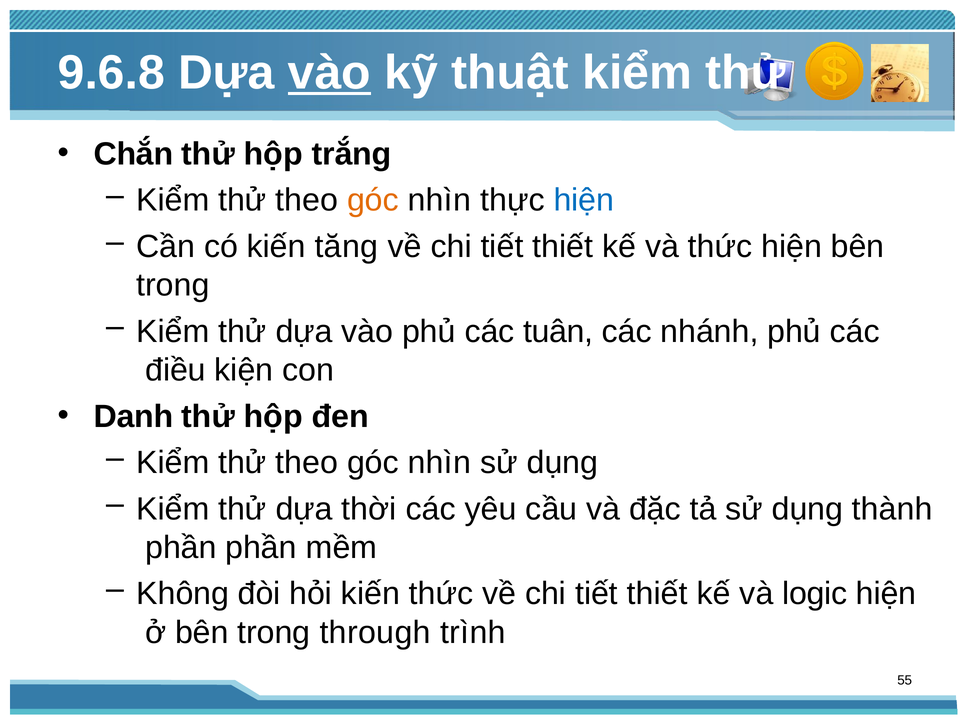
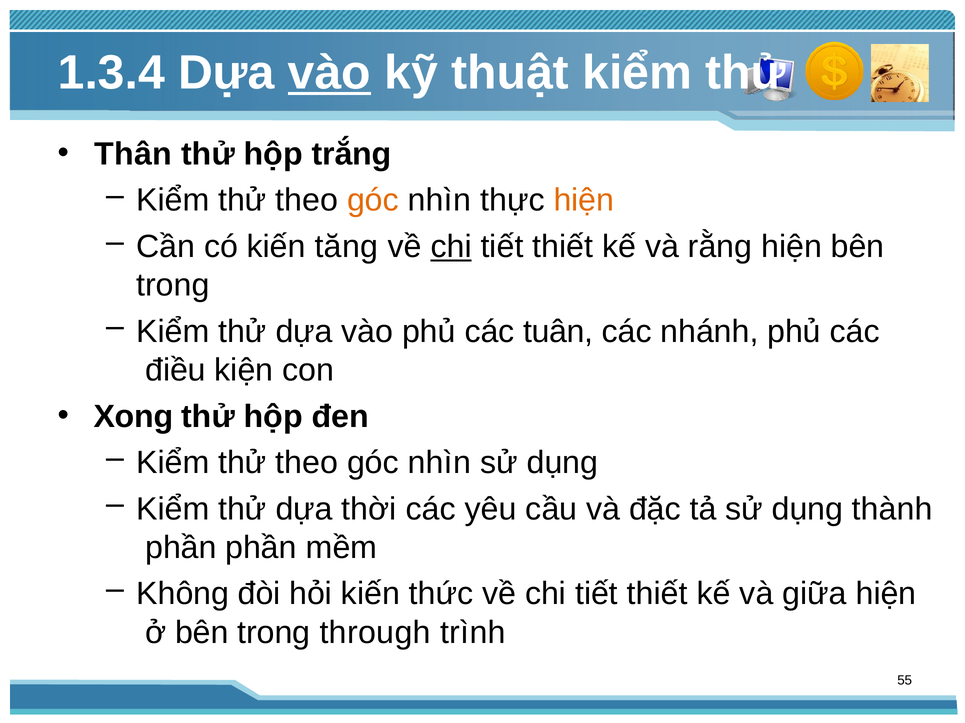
9.6.8: 9.6.8 -> 1.3.4
Chắn: Chắn -> Thân
hiện at (584, 201) colour: blue -> orange
chi at (451, 247) underline: none -> present
và thức: thức -> rằng
Danh: Danh -> Xong
logic: logic -> giữa
